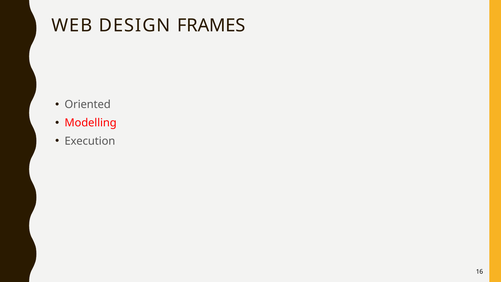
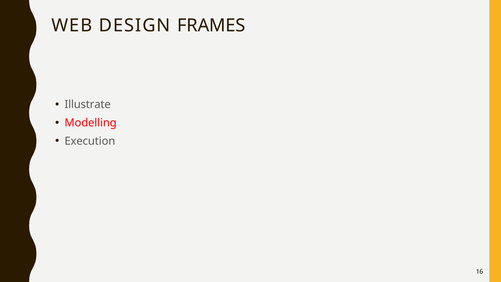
Oriented: Oriented -> Illustrate
